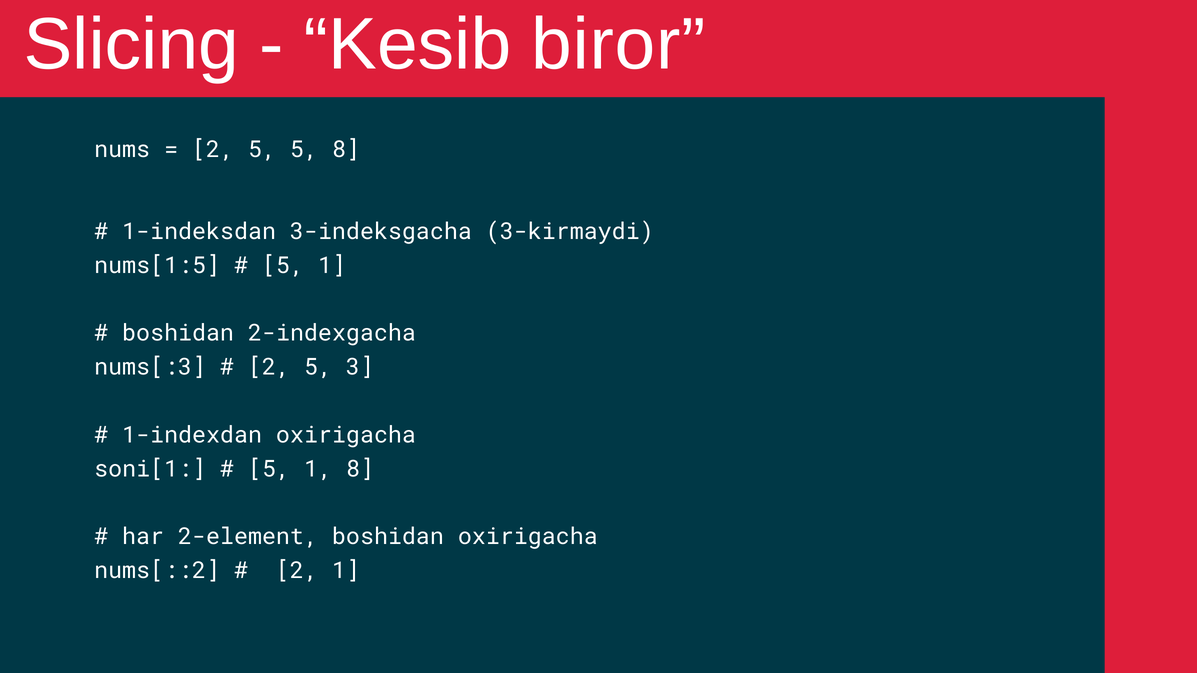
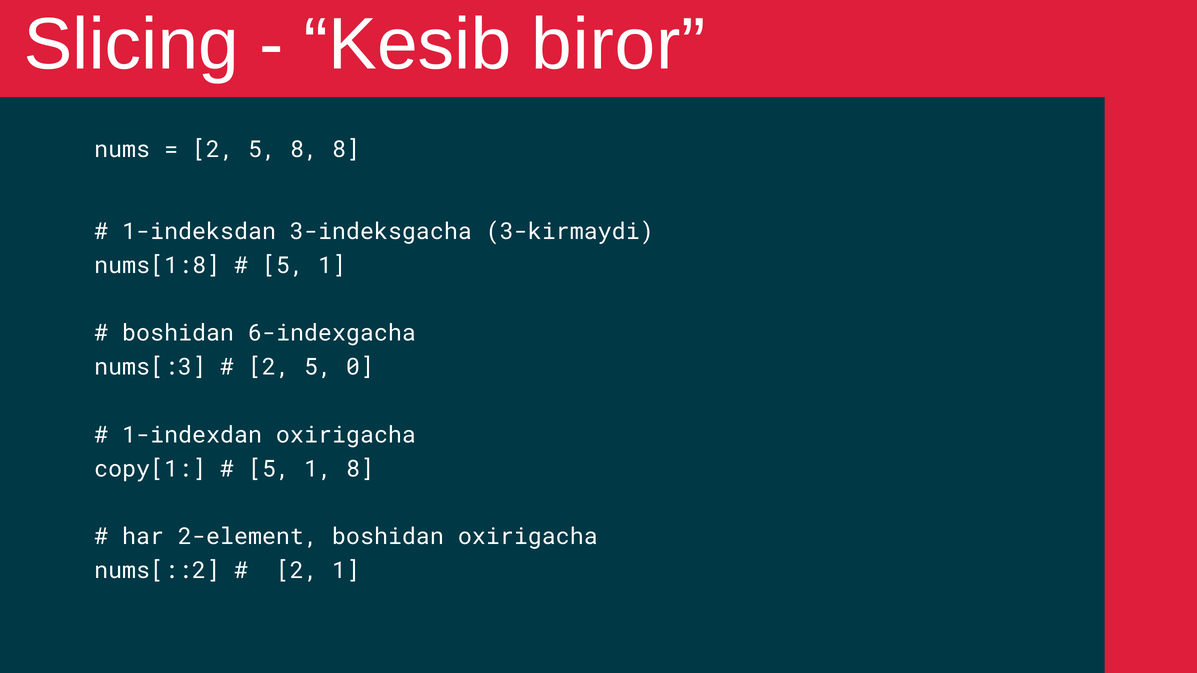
5 5: 5 -> 8
nums[1:5: nums[1:5 -> nums[1:8
2-indexgacha: 2-indexgacha -> 6-indexgacha
3: 3 -> 0
soni[1: soni[1 -> copy[1
